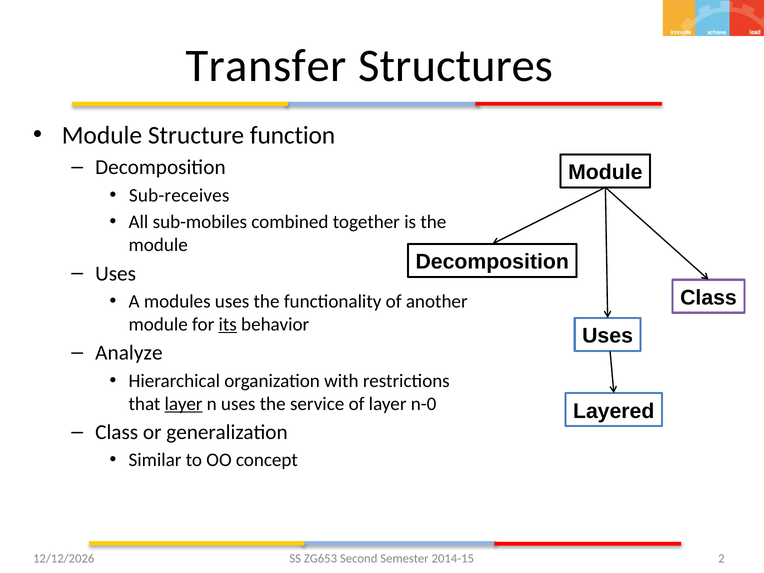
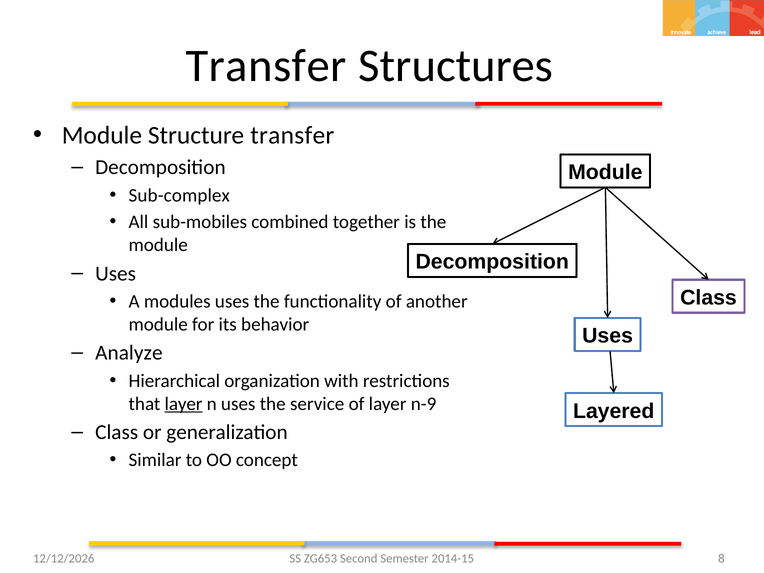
Structure function: function -> transfer
Sub-receives: Sub-receives -> Sub-complex
its underline: present -> none
n-0: n-0 -> n-9
2: 2 -> 8
